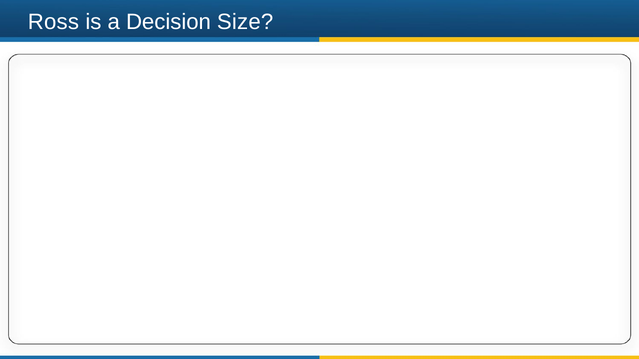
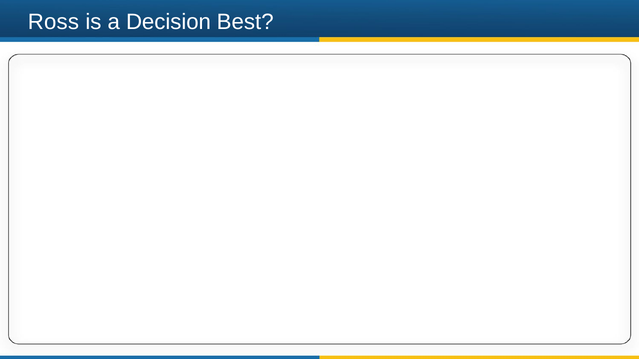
Size: Size -> Best
